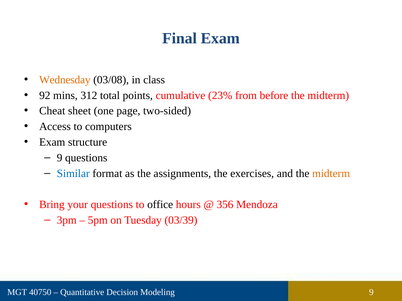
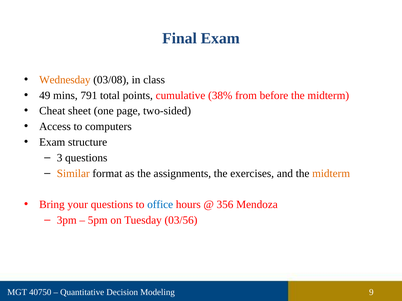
92: 92 -> 49
312: 312 -> 791
23%: 23% -> 38%
9 at (60, 158): 9 -> 3
Similar colour: blue -> orange
office colour: black -> blue
03/39: 03/39 -> 03/56
